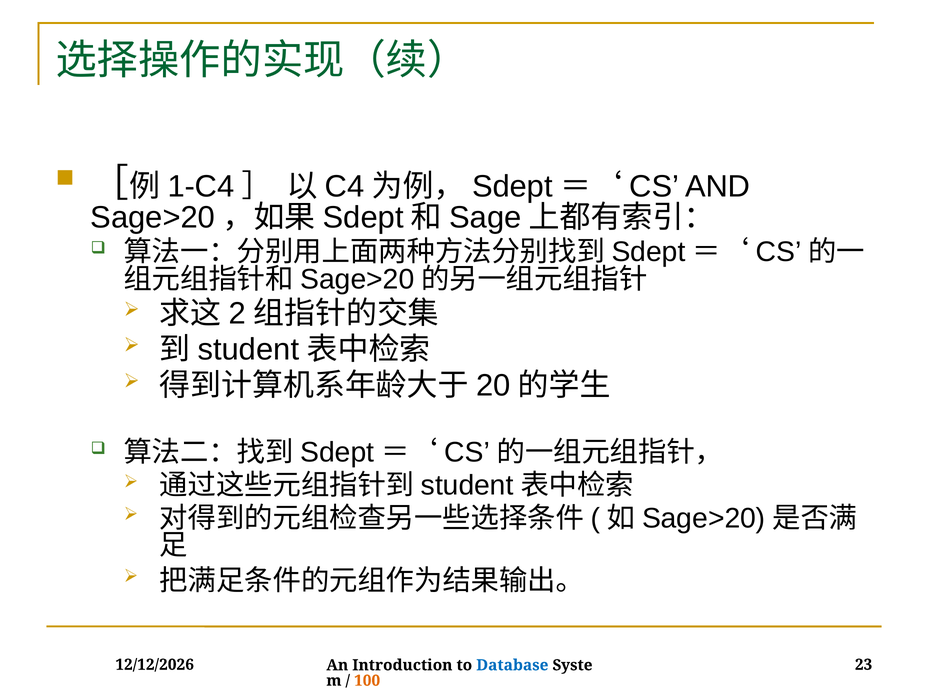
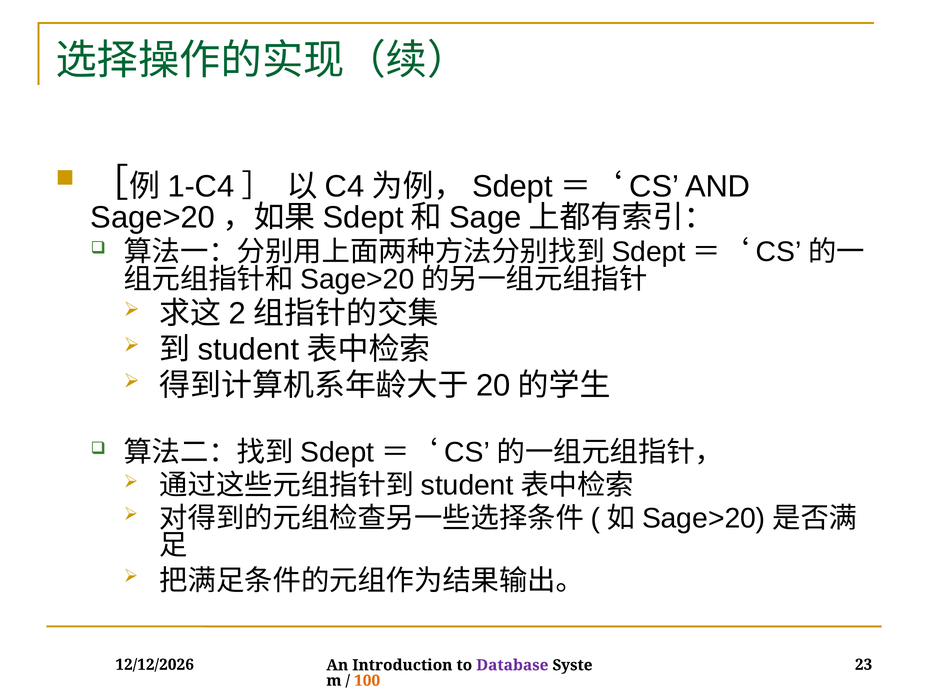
Database colour: blue -> purple
